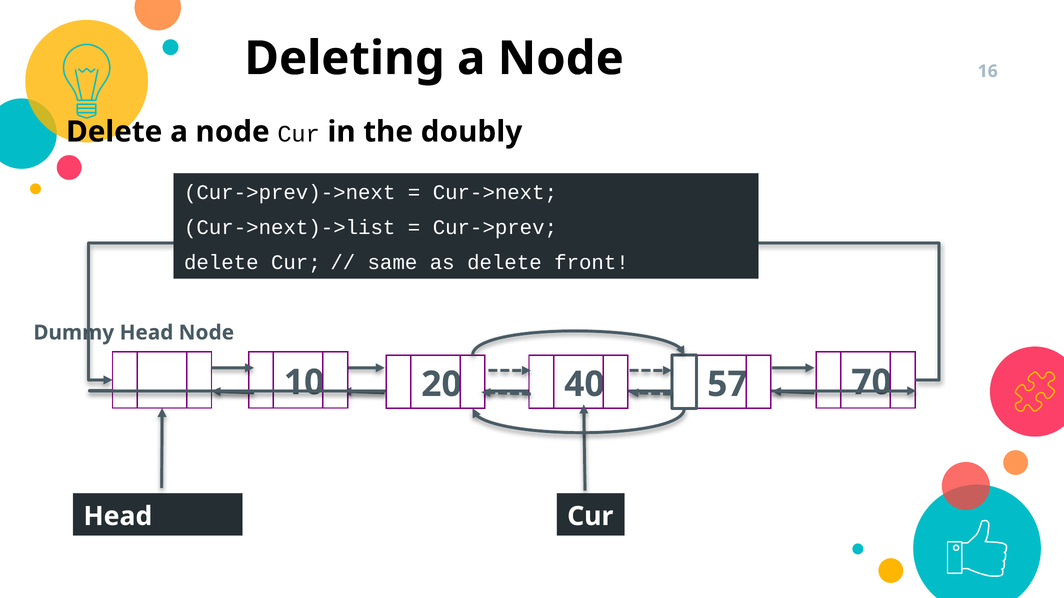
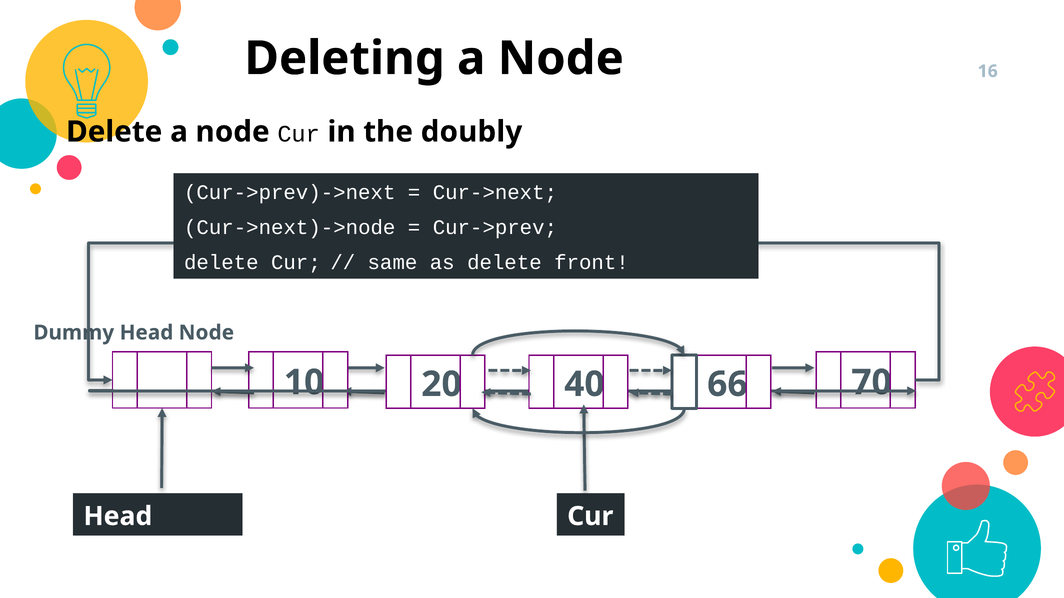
Cur->next)->list: Cur->next)->list -> Cur->next)->node
57: 57 -> 66
